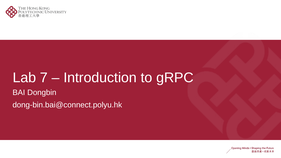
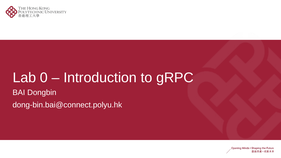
7: 7 -> 0
